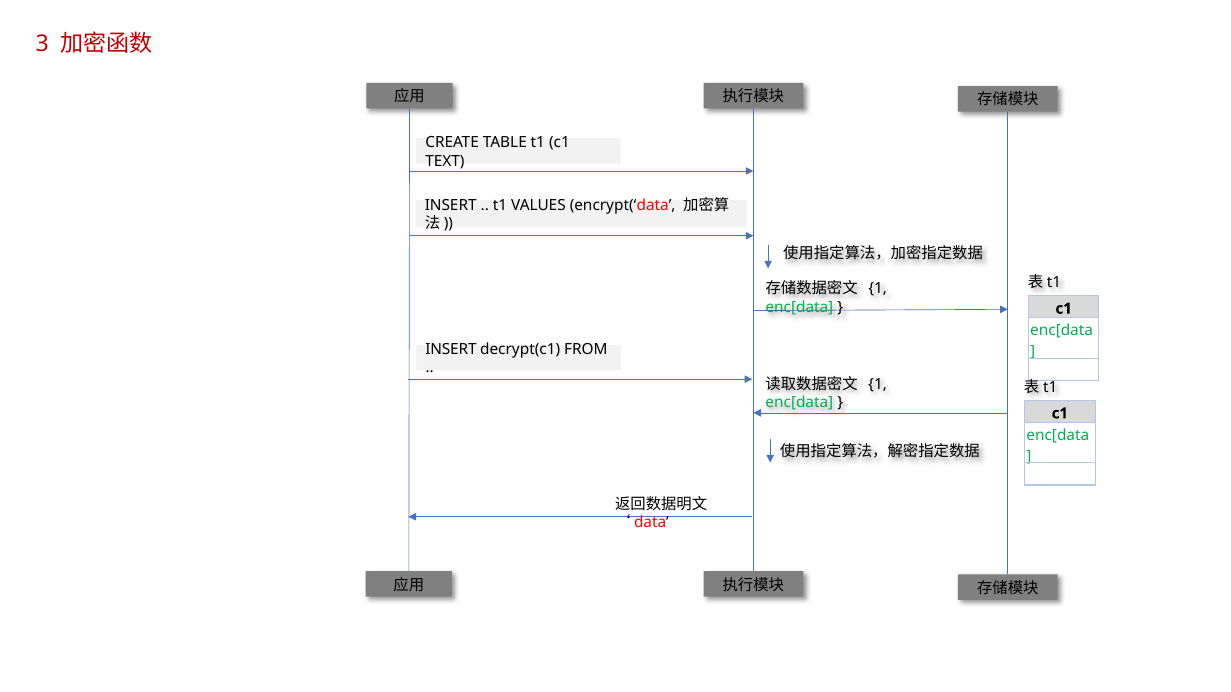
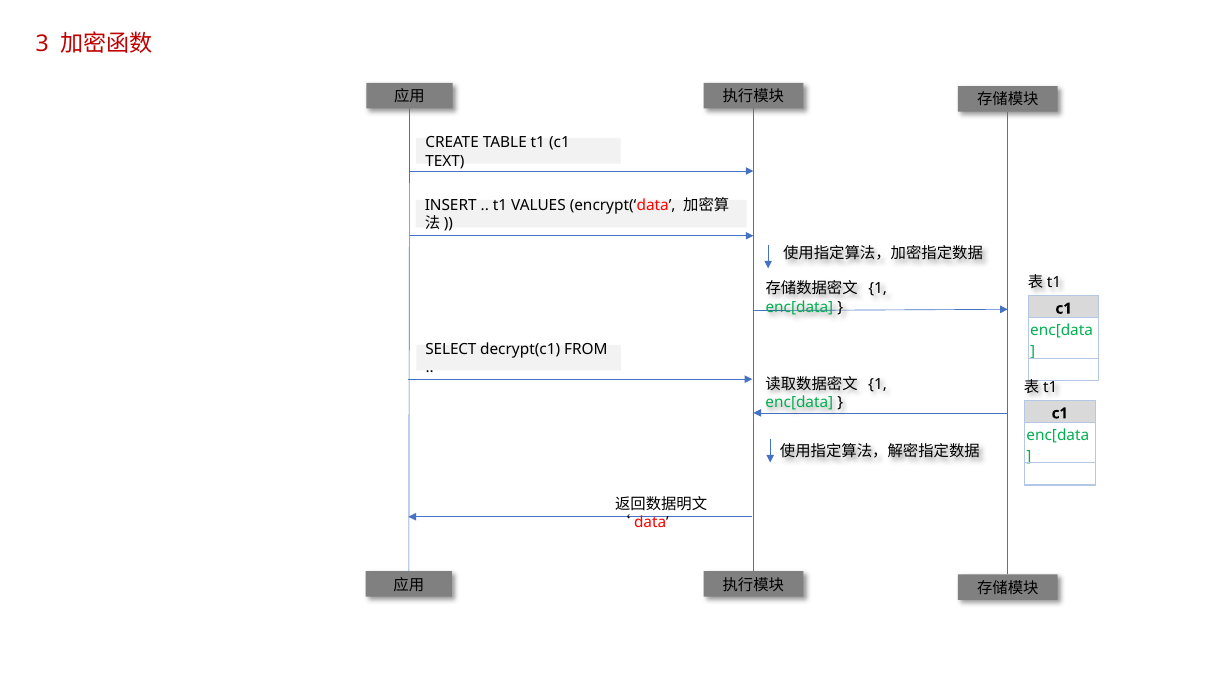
INSERT at (451, 350): INSERT -> SELECT
